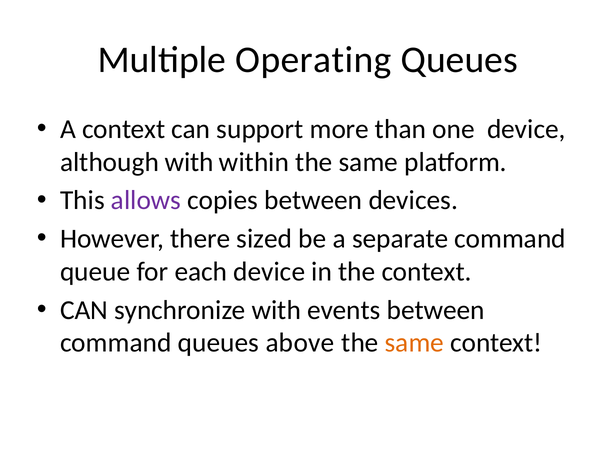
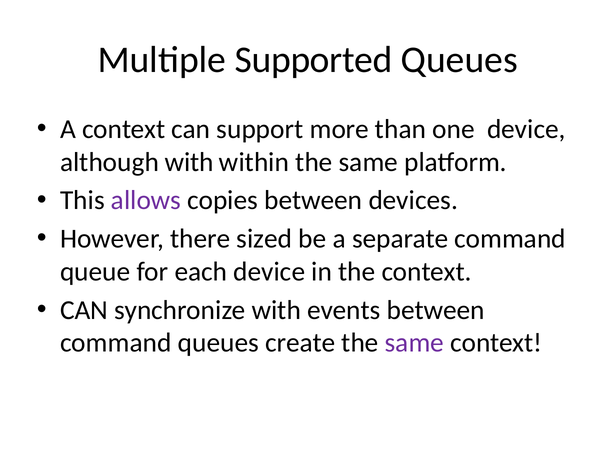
Operating: Operating -> Supported
above: above -> create
same at (414, 343) colour: orange -> purple
